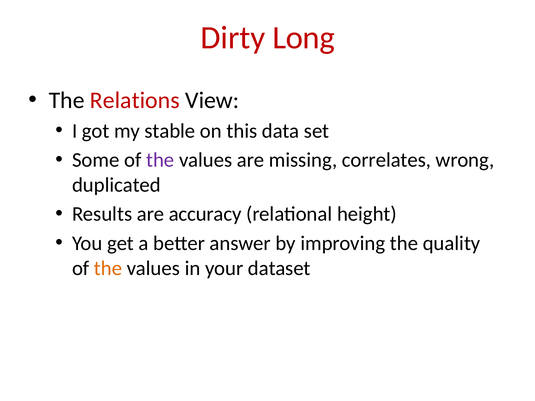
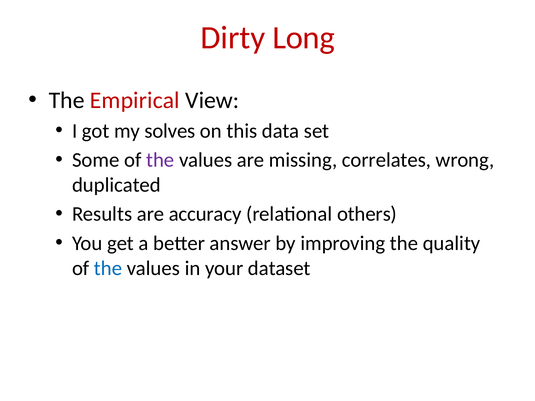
Relations: Relations -> Empirical
stable: stable -> solves
height: height -> others
the at (108, 268) colour: orange -> blue
